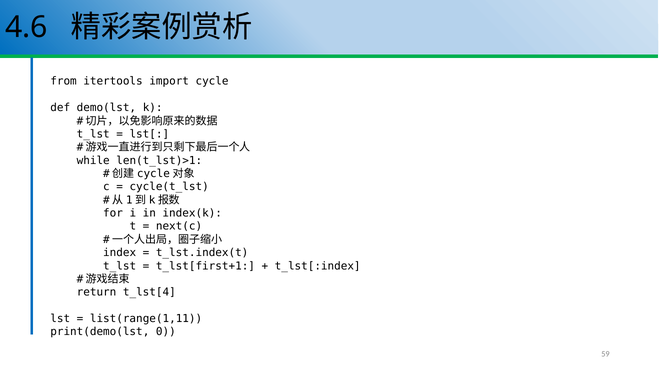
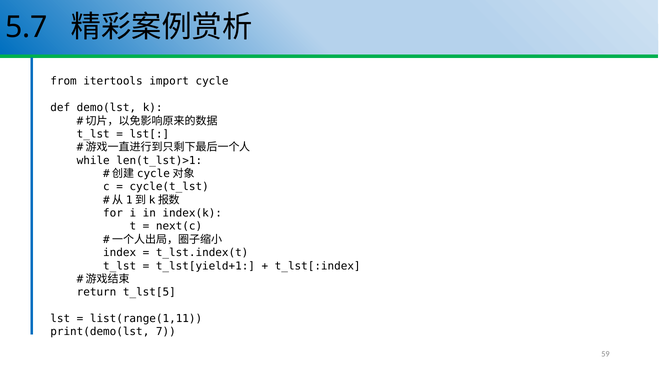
4.6: 4.6 -> 5.7
t_lst[first+1: t_lst[first+1 -> t_lst[yield+1
t_lst[4: t_lst[4 -> t_lst[5
0: 0 -> 7
